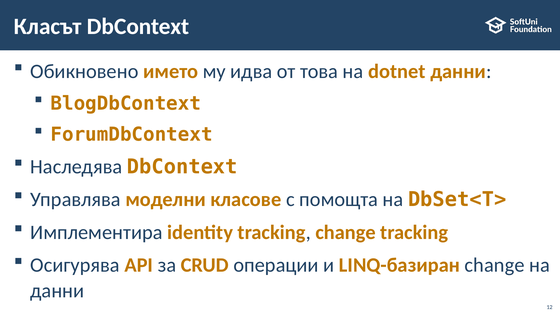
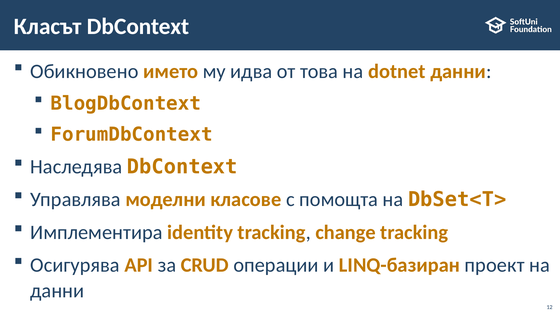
LINQ-базиран change: change -> проект
